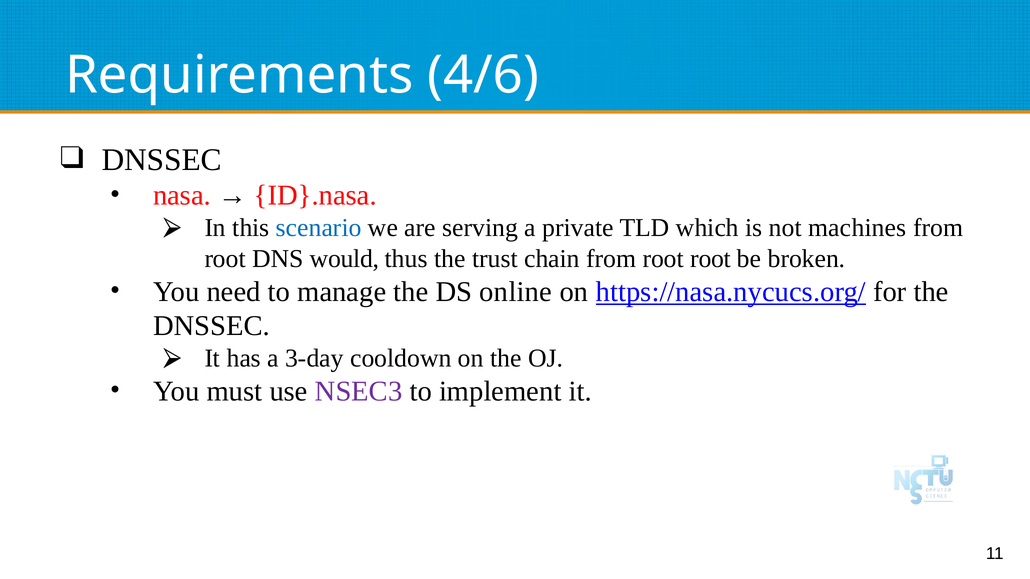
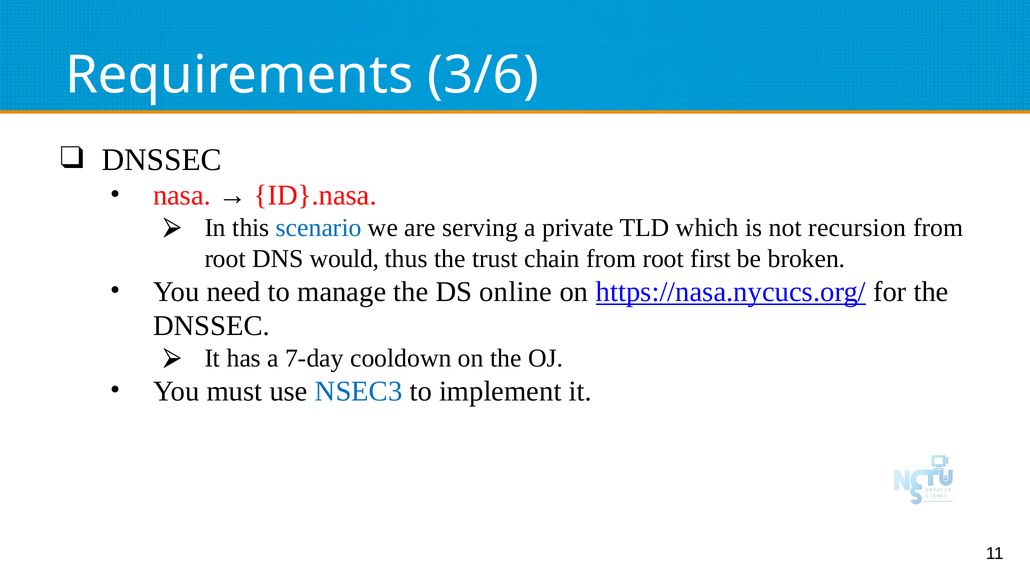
4/6: 4/6 -> 3/6
machines: machines -> recursion
root root: root -> first
3-day: 3-day -> 7-day
NSEC3 colour: purple -> blue
